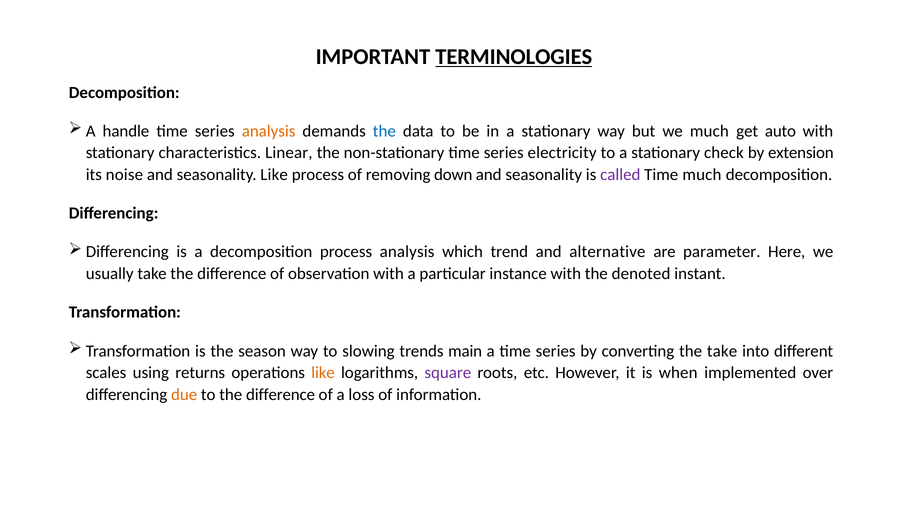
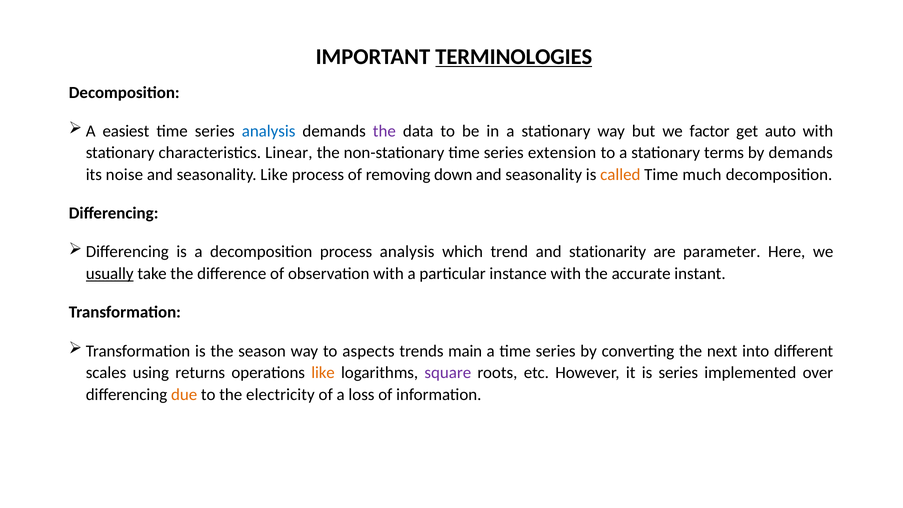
handle: handle -> easiest
analysis at (269, 131) colour: orange -> blue
the at (384, 131) colour: blue -> purple
we much: much -> factor
electricity: electricity -> extension
check: check -> terms
by extension: extension -> demands
called colour: purple -> orange
alternative: alternative -> stationarity
usually underline: none -> present
denoted: denoted -> accurate
slowing: slowing -> aspects
the take: take -> next
is when: when -> series
to the difference: difference -> electricity
